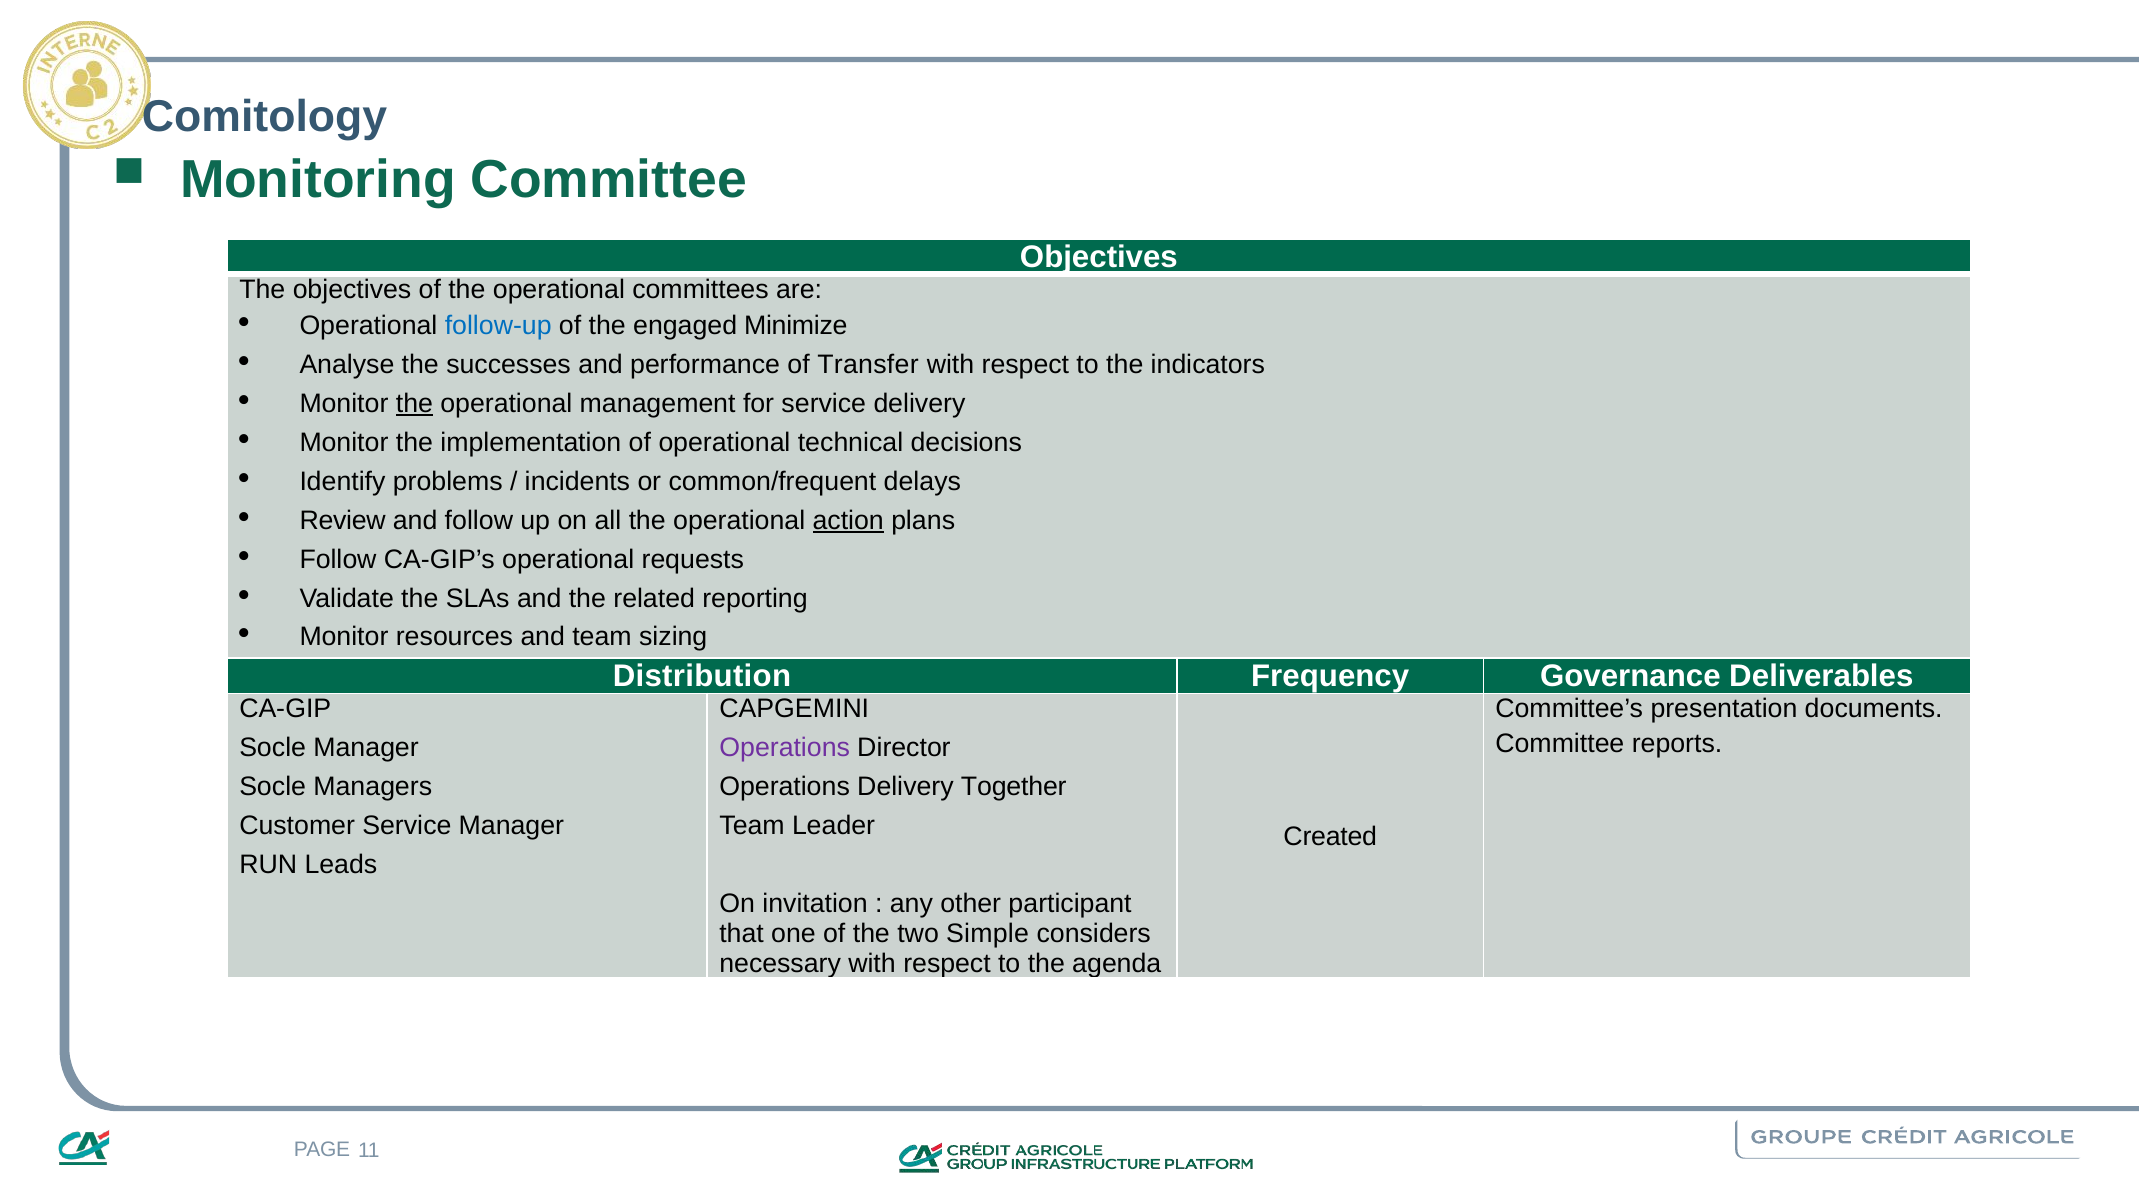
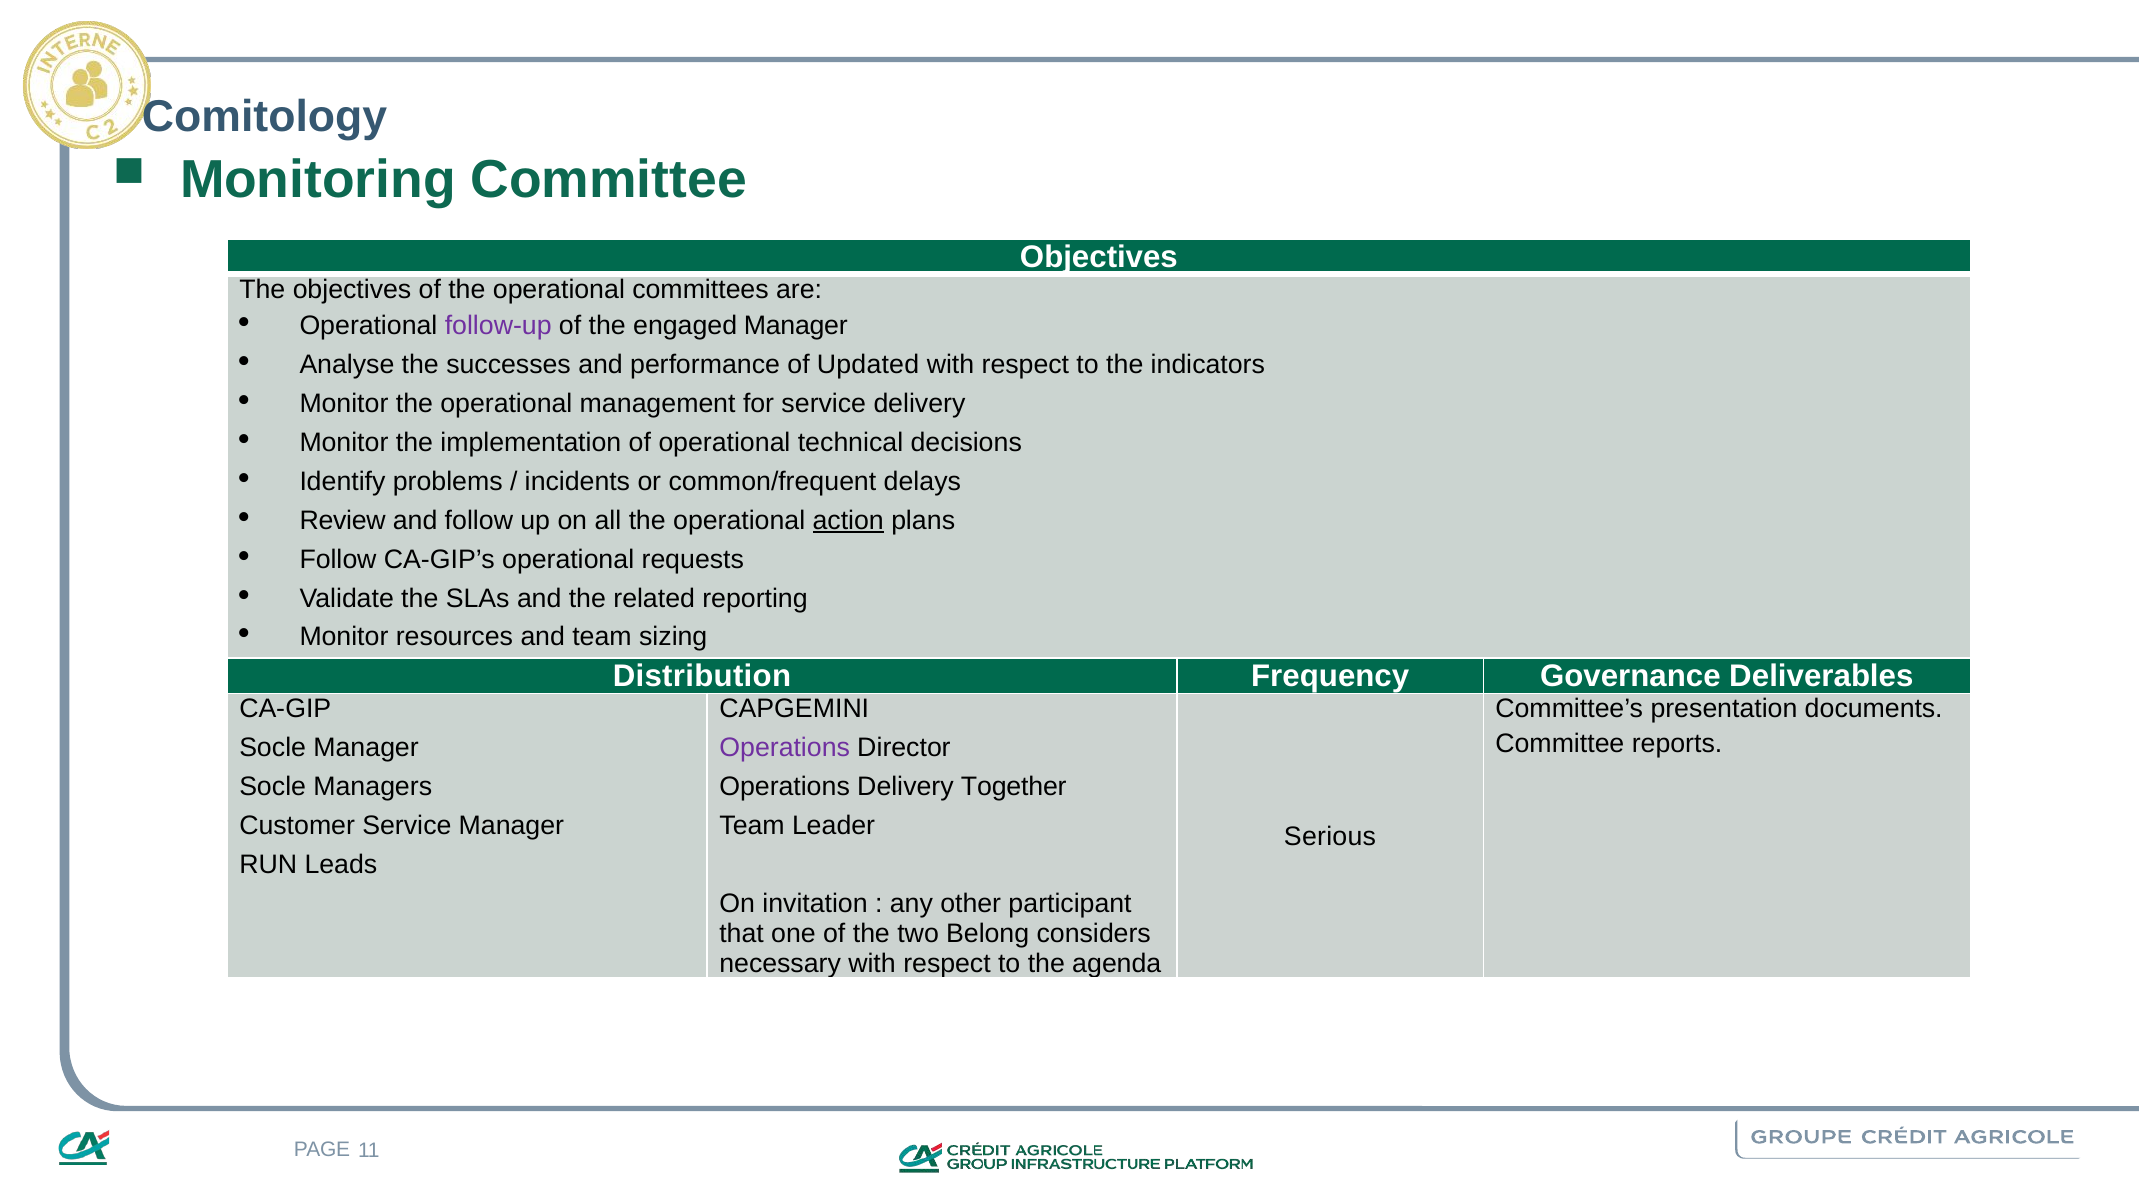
follow-up colour: blue -> purple
engaged Minimize: Minimize -> Manager
Transfer: Transfer -> Updated
the at (414, 404) underline: present -> none
Created: Created -> Serious
Simple: Simple -> Belong
